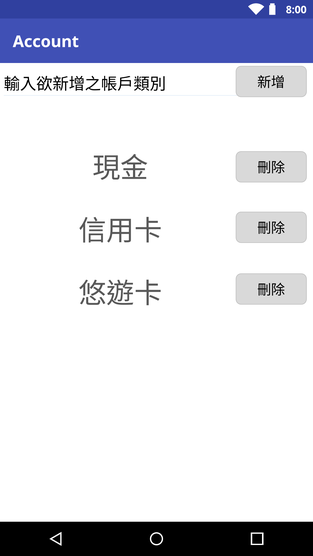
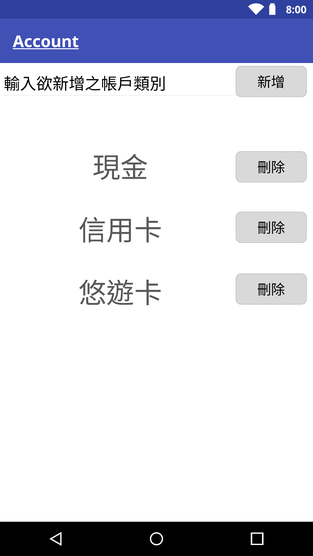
Account underline: none -> present
